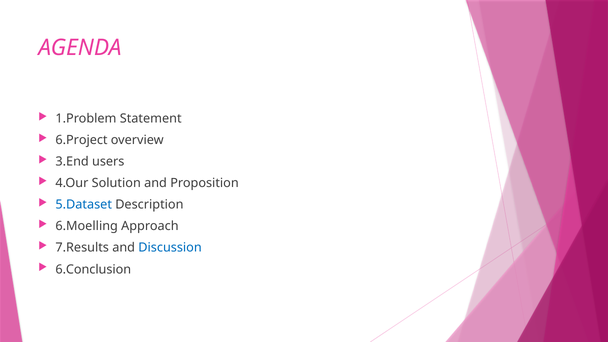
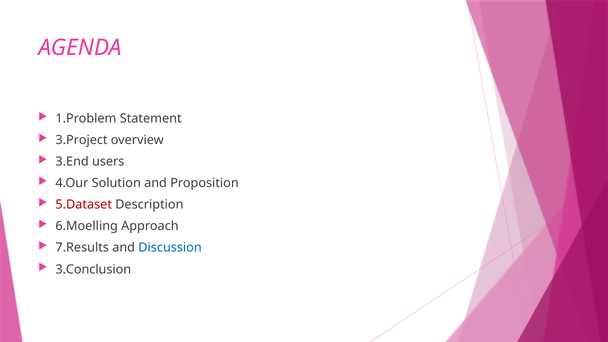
6.Project: 6.Project -> 3.Project
5.Dataset colour: blue -> red
6.Conclusion: 6.Conclusion -> 3.Conclusion
